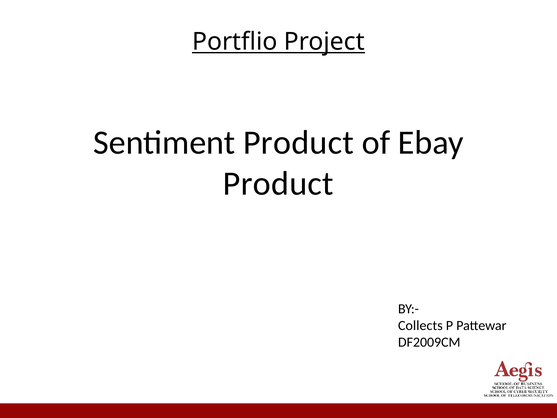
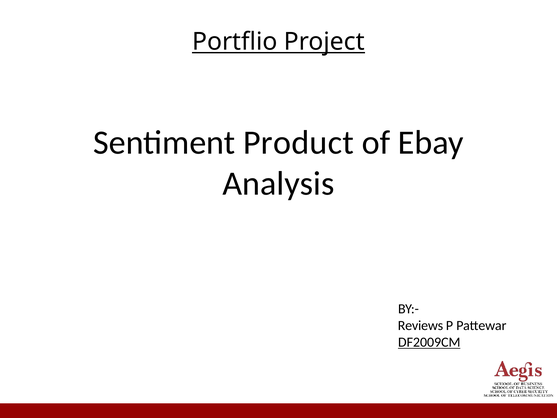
Product at (278, 183): Product -> Analysis
Collects: Collects -> Reviews
DF2009CM underline: none -> present
